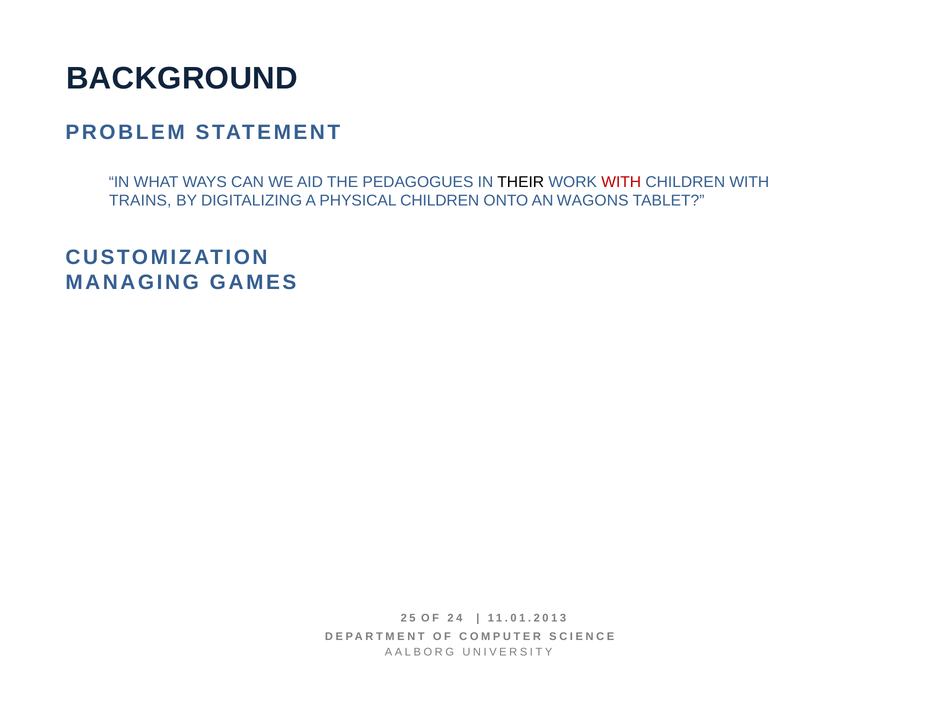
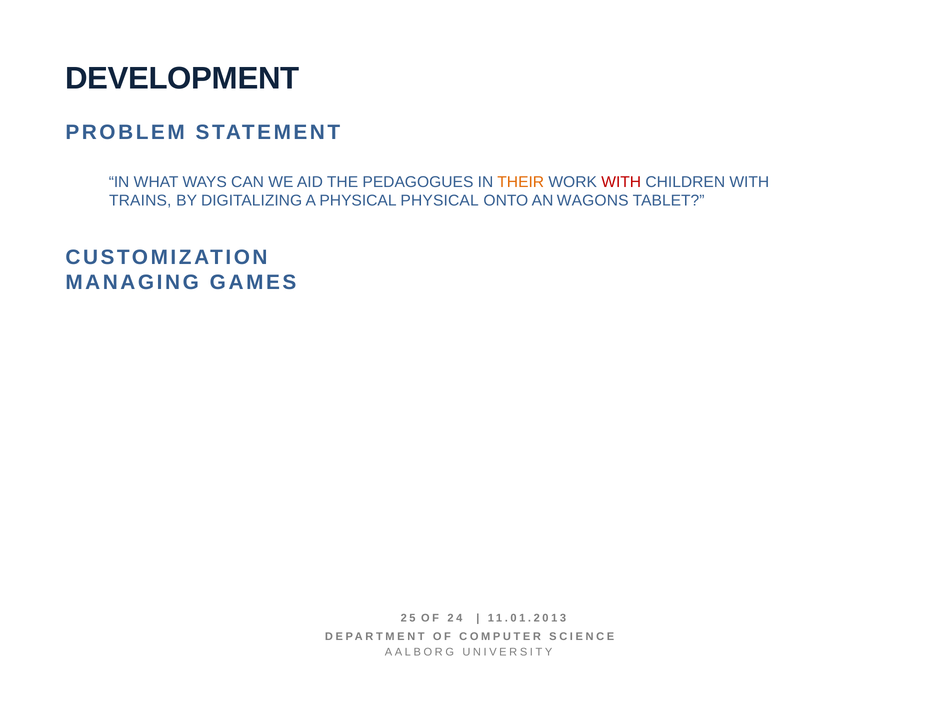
BACKGROUND: BACKGROUND -> DEVELOPMENT
THEIR colour: black -> orange
PHYSICAL CHILDREN: CHILDREN -> PHYSICAL
